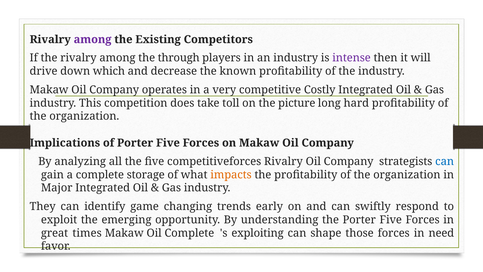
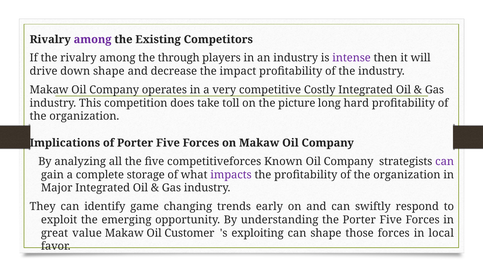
down which: which -> shape
known: known -> impact
competitiveforces Rivalry: Rivalry -> Known
can at (445, 161) colour: blue -> purple
impacts colour: orange -> purple
times: times -> value
Oil Complete: Complete -> Customer
need: need -> local
